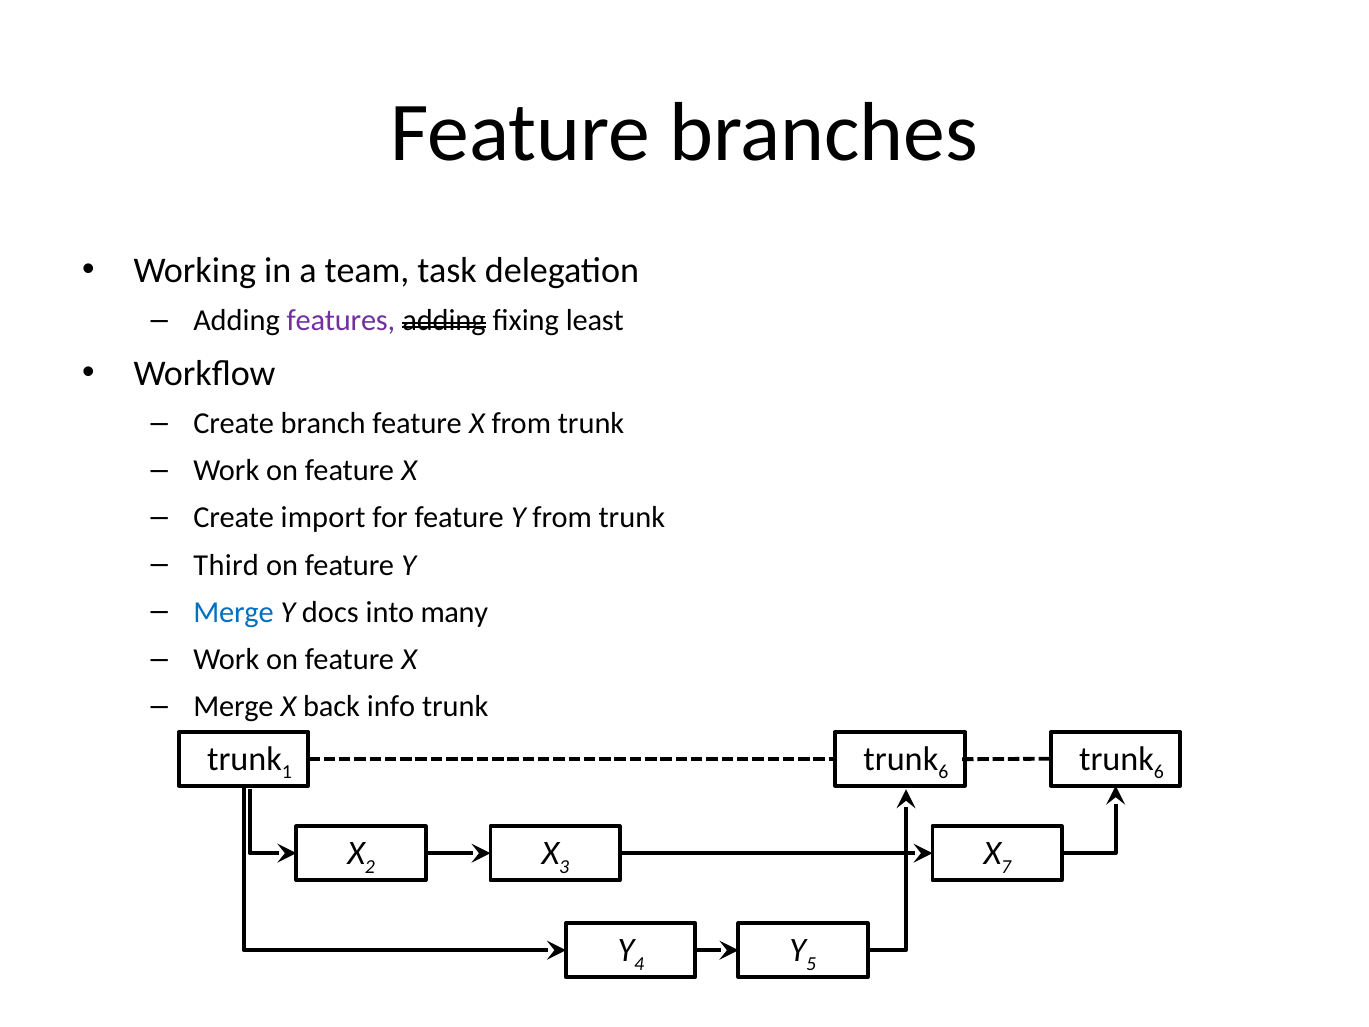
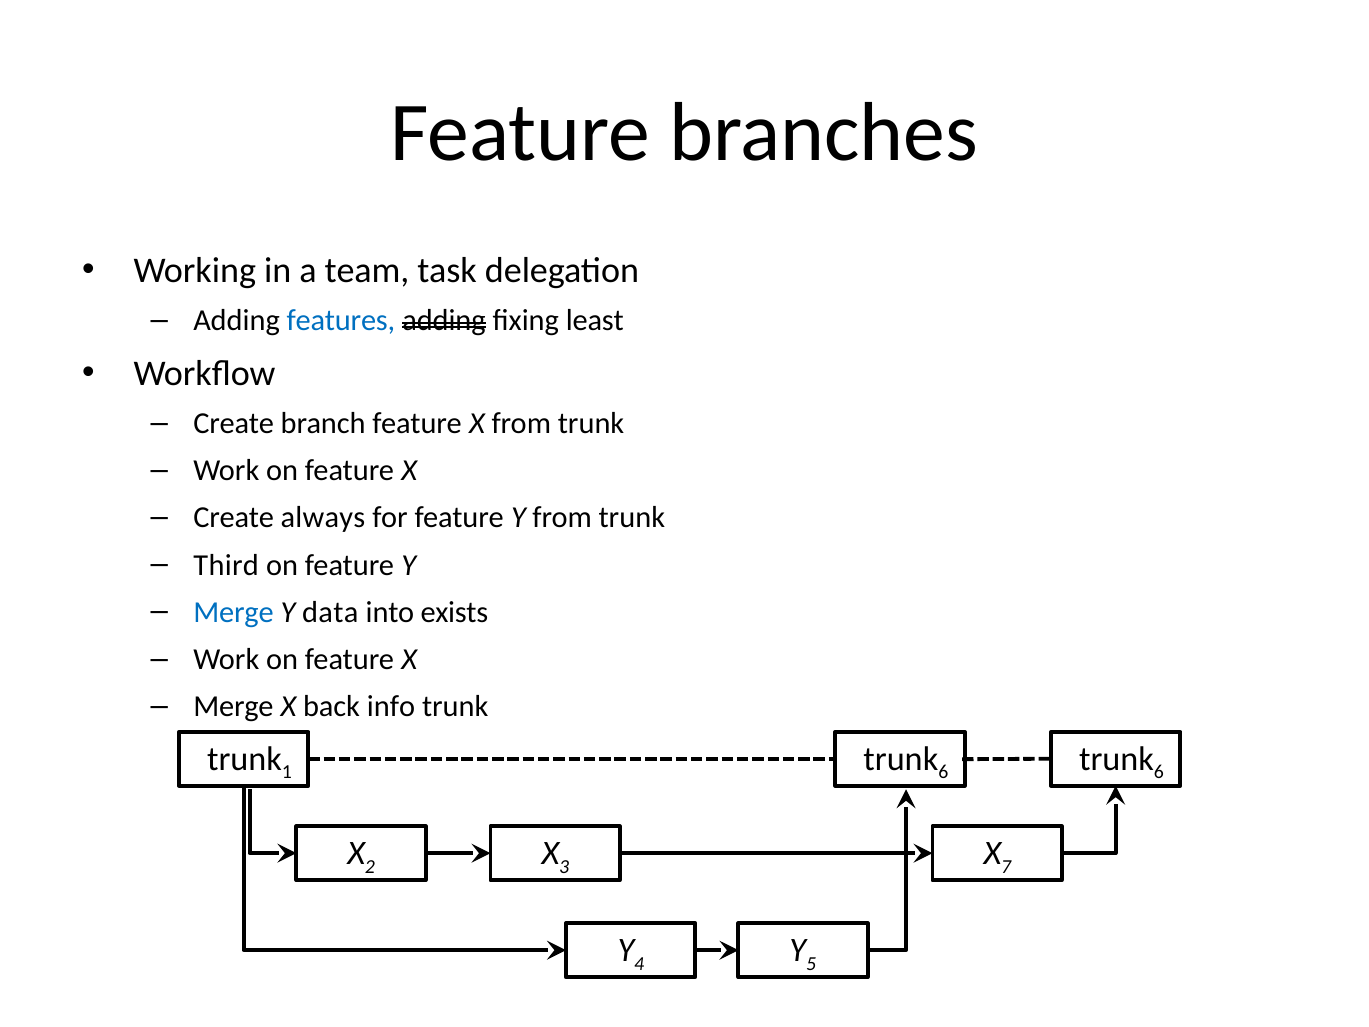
features colour: purple -> blue
import: import -> always
docs: docs -> data
many: many -> exists
